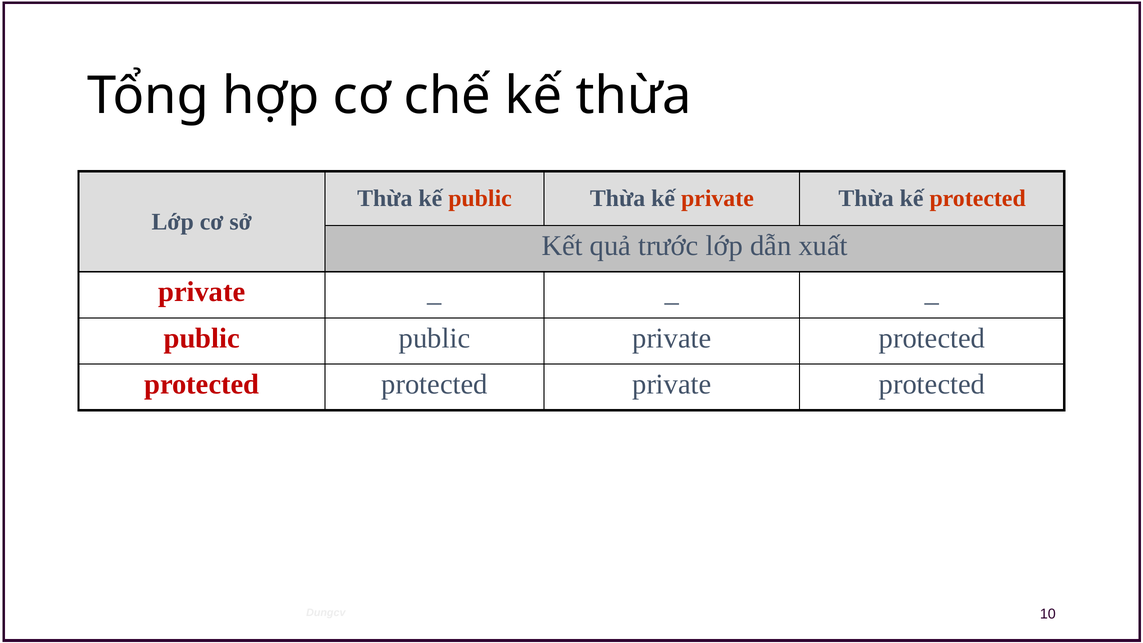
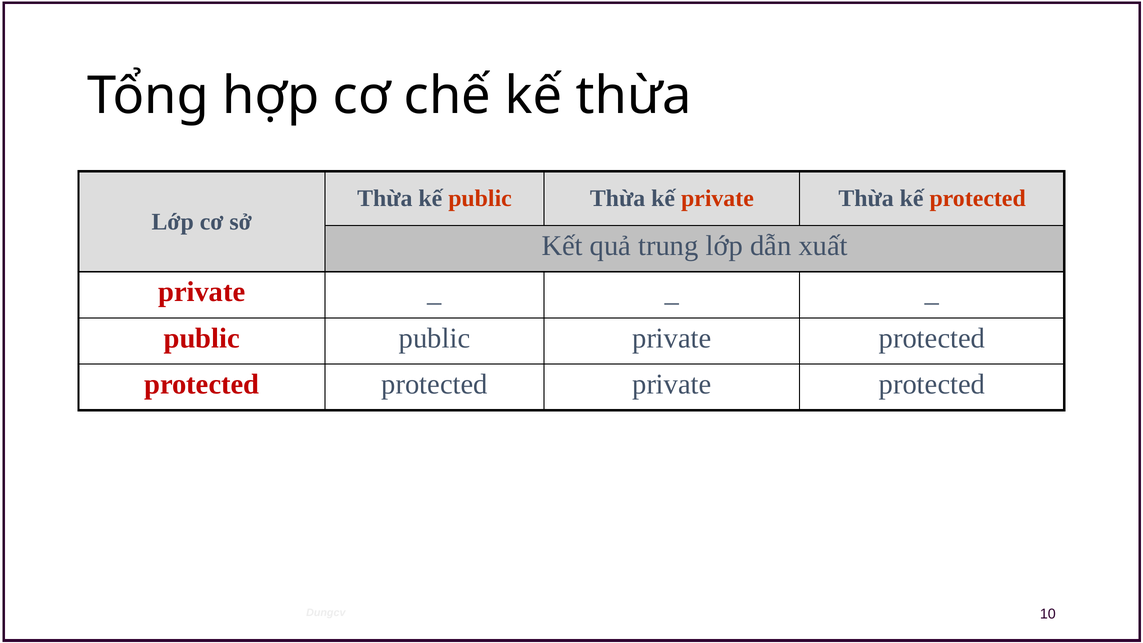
trước: trước -> trung
